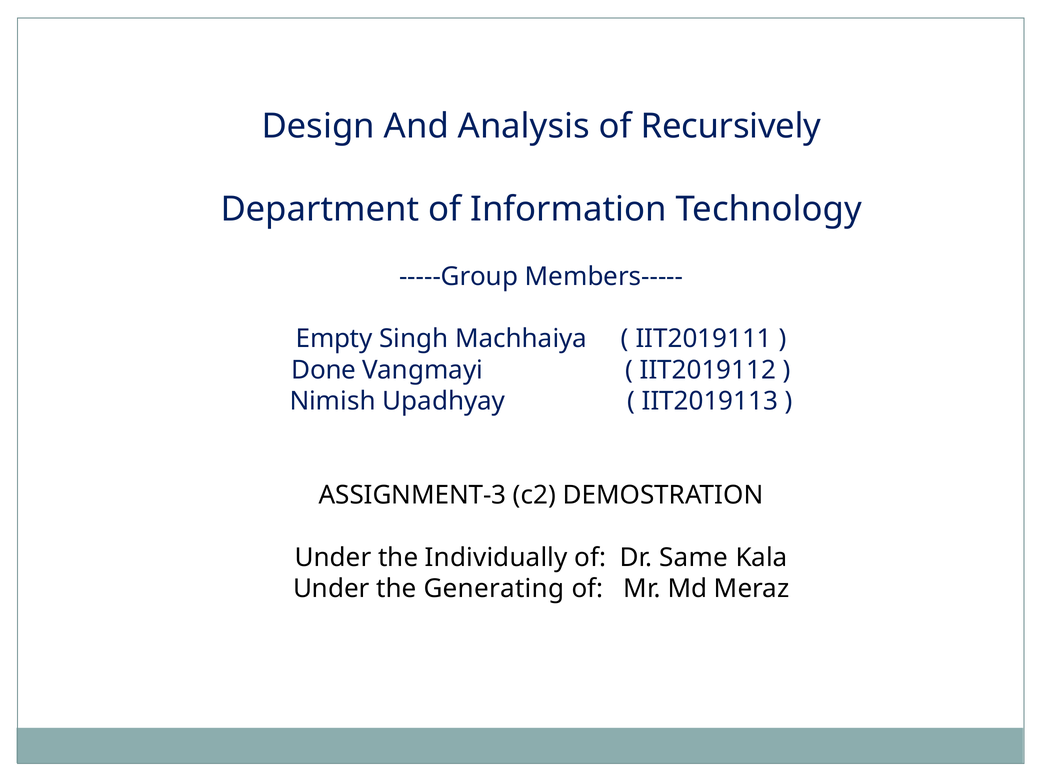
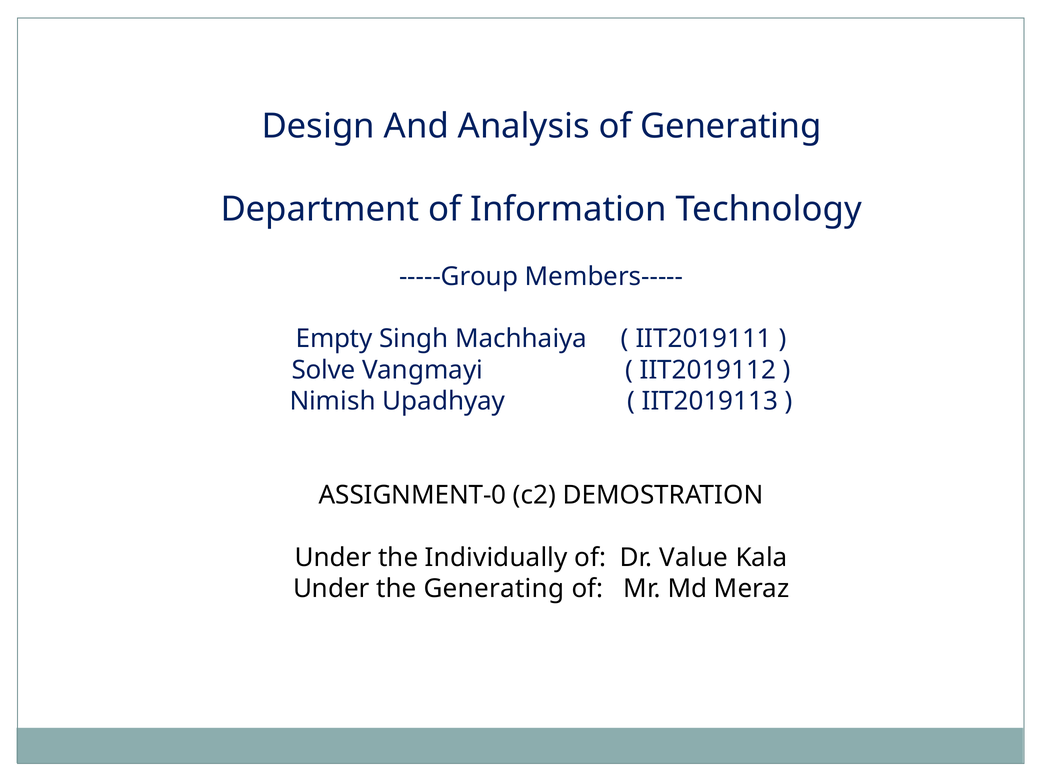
of Recursively: Recursively -> Generating
Done: Done -> Solve
ASSIGNMENT-3: ASSIGNMENT-3 -> ASSIGNMENT-0
Same: Same -> Value
